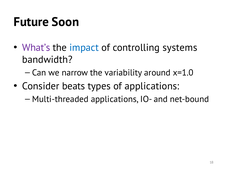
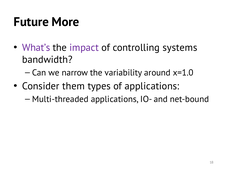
Soon: Soon -> More
impact colour: blue -> purple
beats: beats -> them
